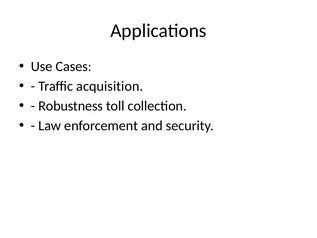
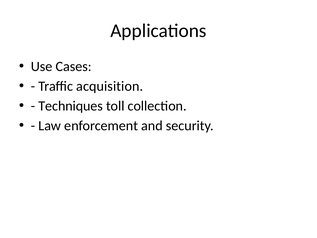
Robustness: Robustness -> Techniques
